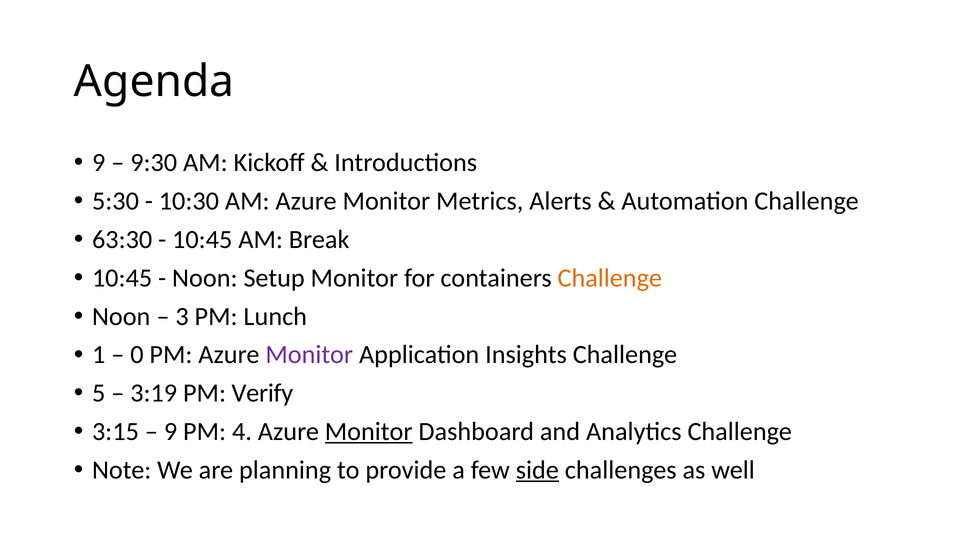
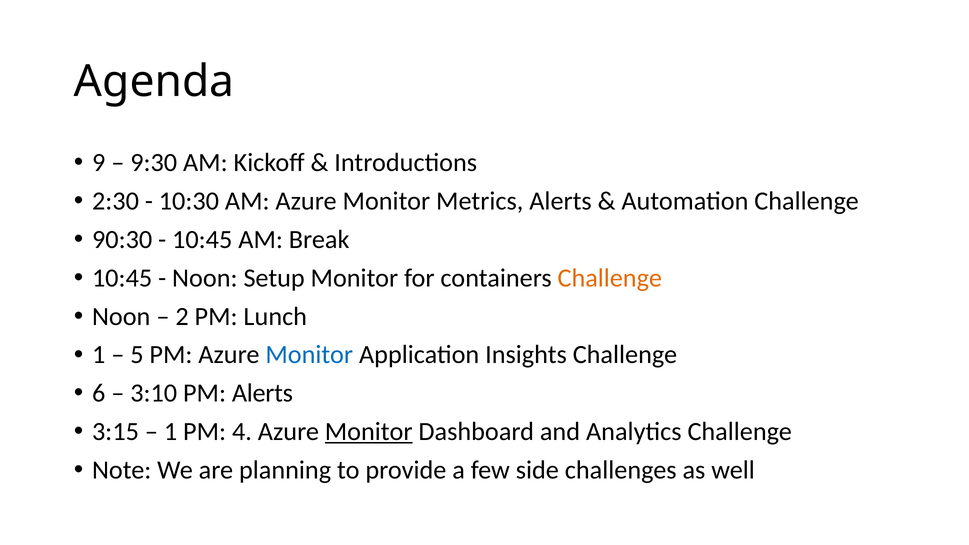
5:30: 5:30 -> 2:30
63:30: 63:30 -> 90:30
3: 3 -> 2
0: 0 -> 5
Monitor at (309, 355) colour: purple -> blue
5: 5 -> 6
3:19: 3:19 -> 3:10
PM Verify: Verify -> Alerts
9 at (171, 432): 9 -> 1
side underline: present -> none
